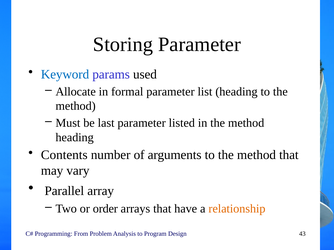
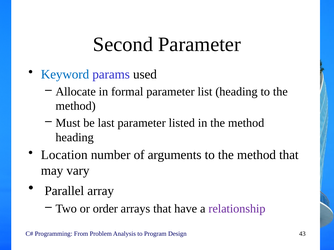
Storing: Storing -> Second
Contents: Contents -> Location
relationship colour: orange -> purple
